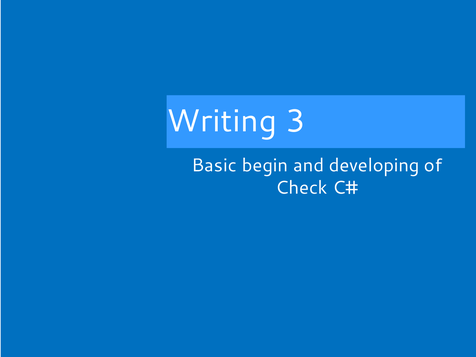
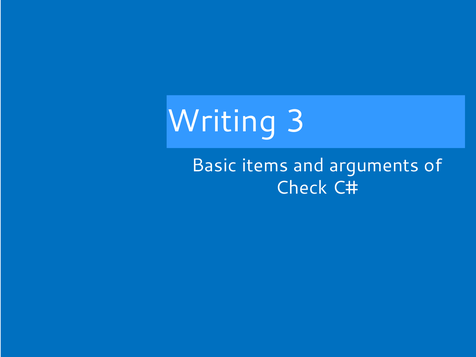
begin: begin -> items
developing: developing -> arguments
